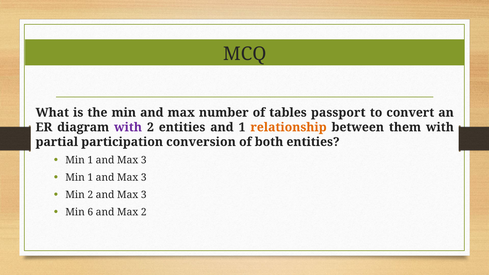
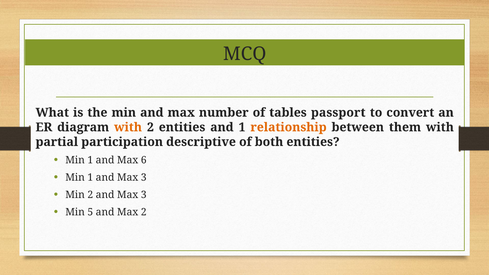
with at (128, 127) colour: purple -> orange
conversion: conversion -> descriptive
3 at (144, 160): 3 -> 6
6: 6 -> 5
